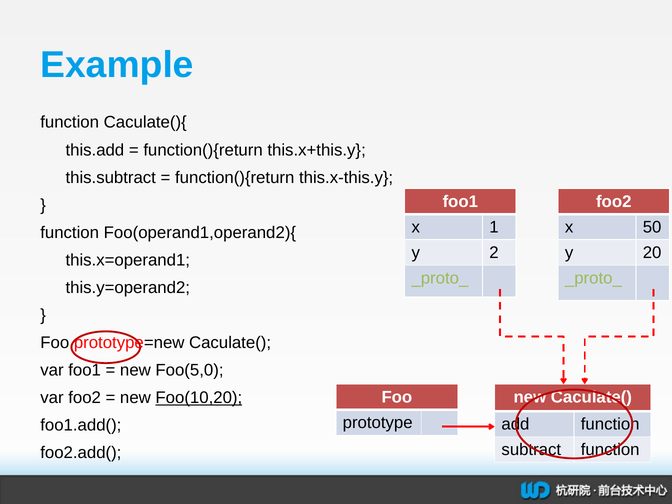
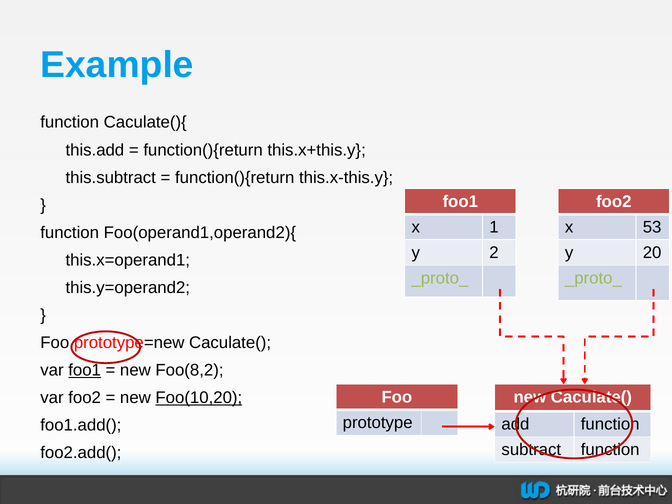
50: 50 -> 53
foo1 at (85, 370) underline: none -> present
Foo(5,0: Foo(5,0 -> Foo(8,2
